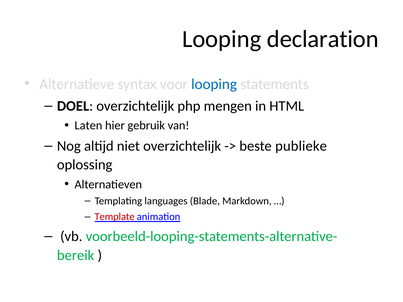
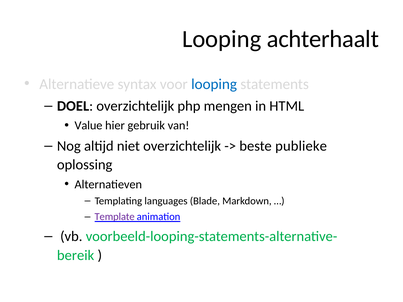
declaration: declaration -> achterhaalt
Laten: Laten -> Value
Template colour: red -> purple
